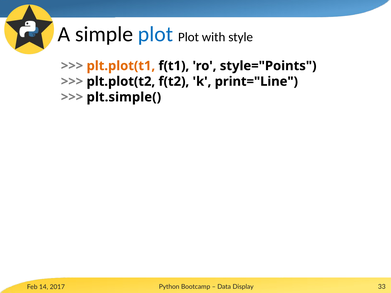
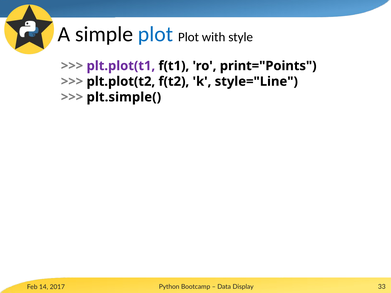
plt.plot(t1 colour: orange -> purple
style="Points: style="Points -> print="Points
print="Line: print="Line -> style="Line
